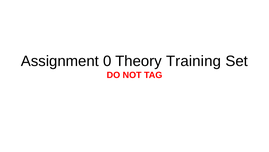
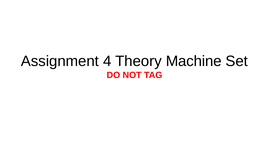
0: 0 -> 4
Training: Training -> Machine
